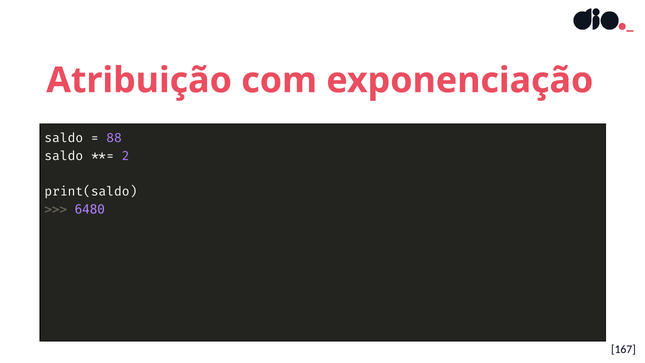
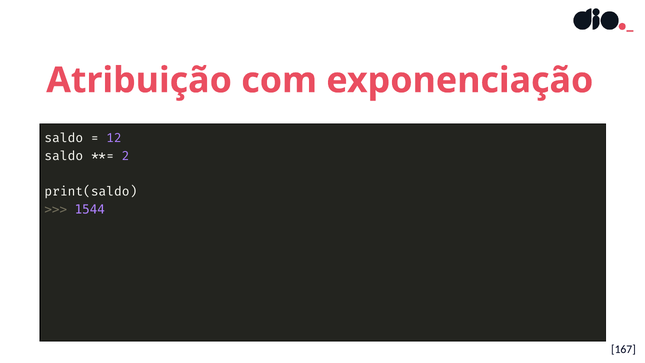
88: 88 -> 12
6480: 6480 -> 1544
